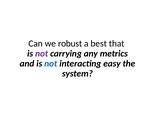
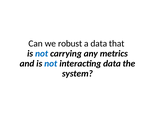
a best: best -> data
not at (42, 54) colour: purple -> blue
interacting easy: easy -> data
